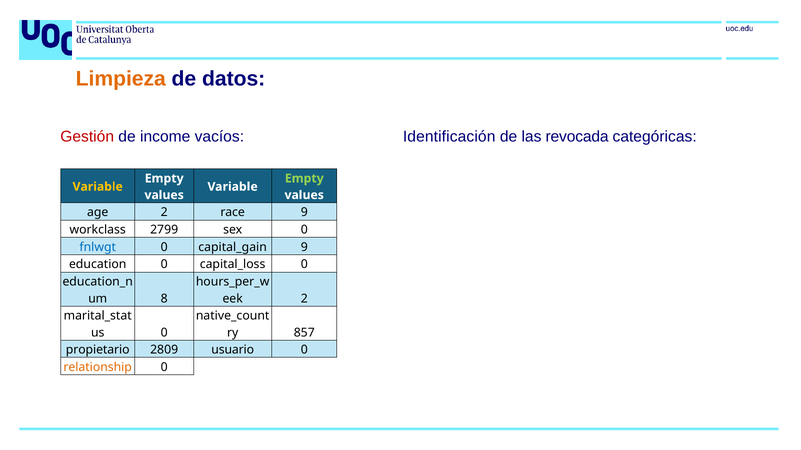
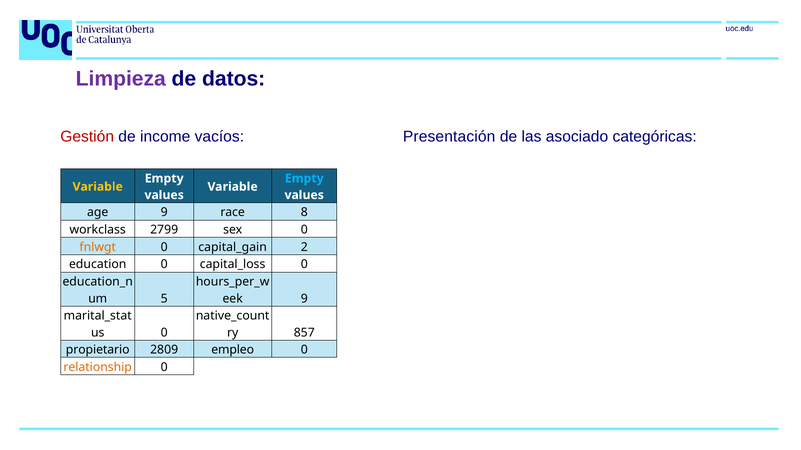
Limpieza colour: orange -> purple
Identificación: Identificación -> Presentación
revocada: revocada -> asociado
Empty at (304, 179) colour: light green -> light blue
age 2: 2 -> 9
race 9: 9 -> 8
fnlwgt colour: blue -> orange
9 at (304, 247): 9 -> 2
8: 8 -> 5
2 at (304, 299): 2 -> 9
usuario: usuario -> empleo
